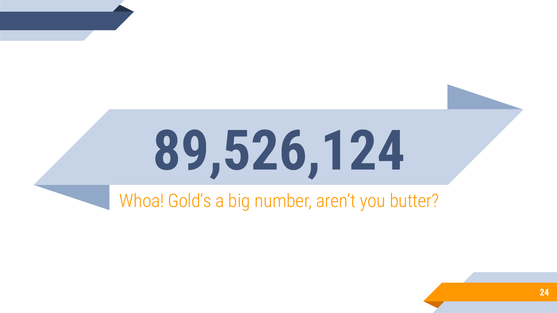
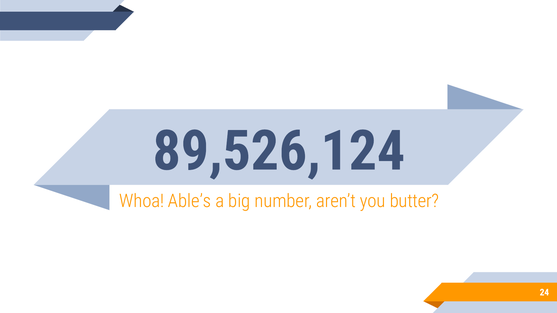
Gold’s: Gold’s -> Able’s
